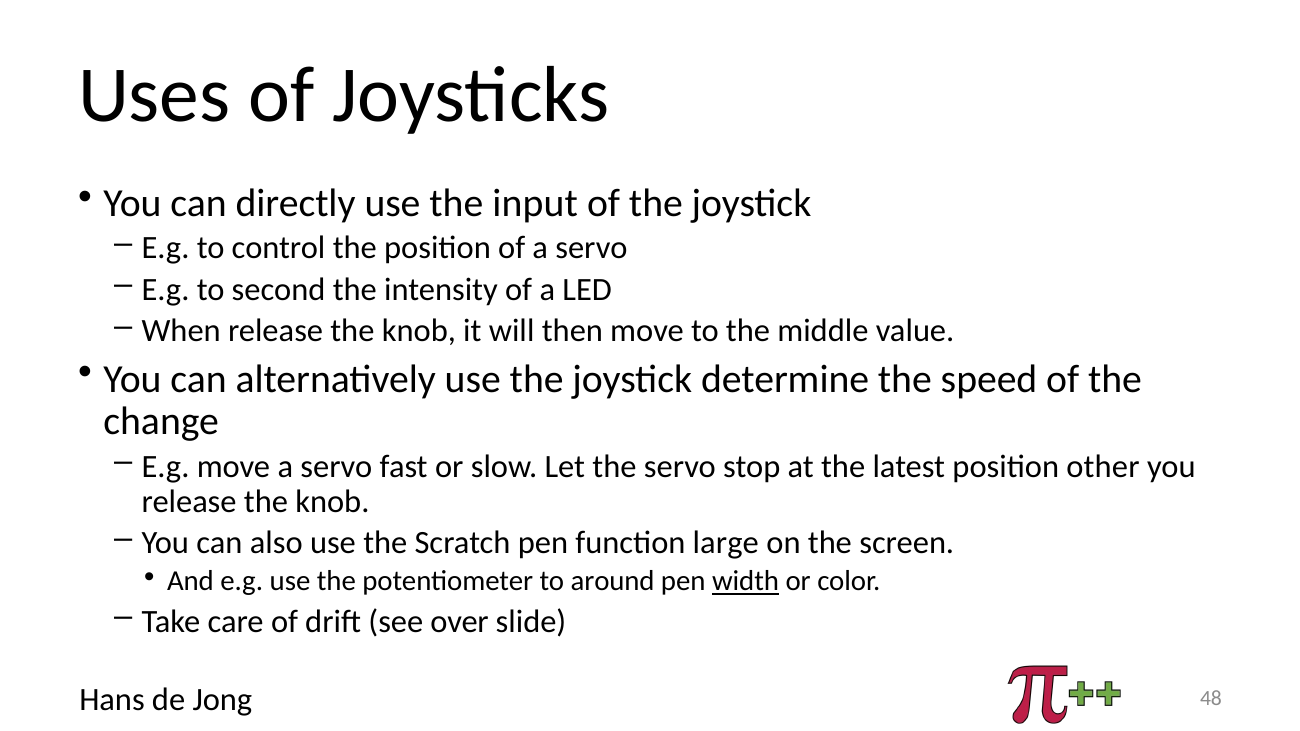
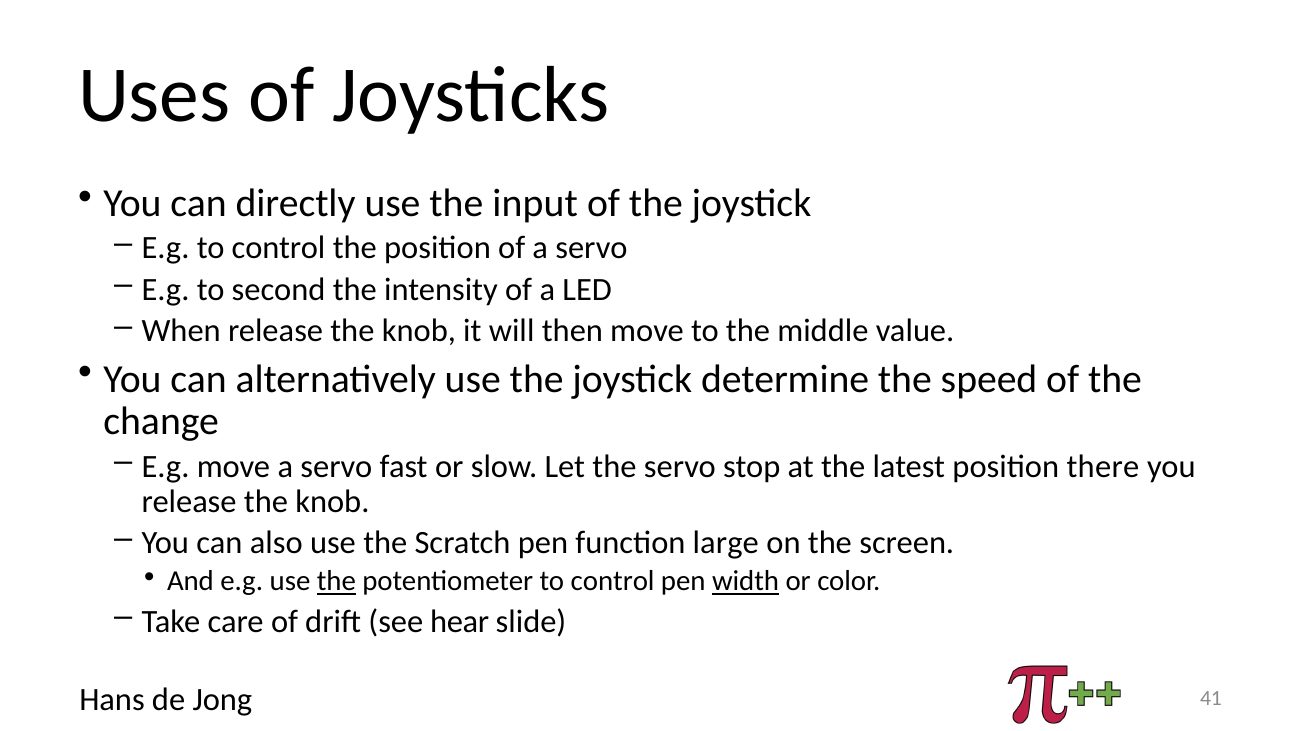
other: other -> there
the at (336, 582) underline: none -> present
potentiometer to around: around -> control
over: over -> hear
48: 48 -> 41
